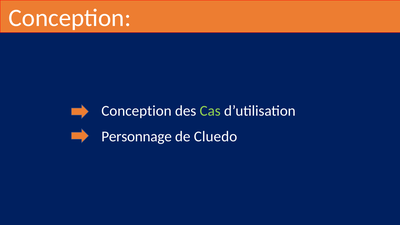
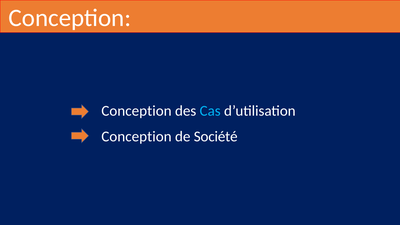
Cas colour: light green -> light blue
Personnage at (137, 137): Personnage -> Conception
Cluedo: Cluedo -> Société
